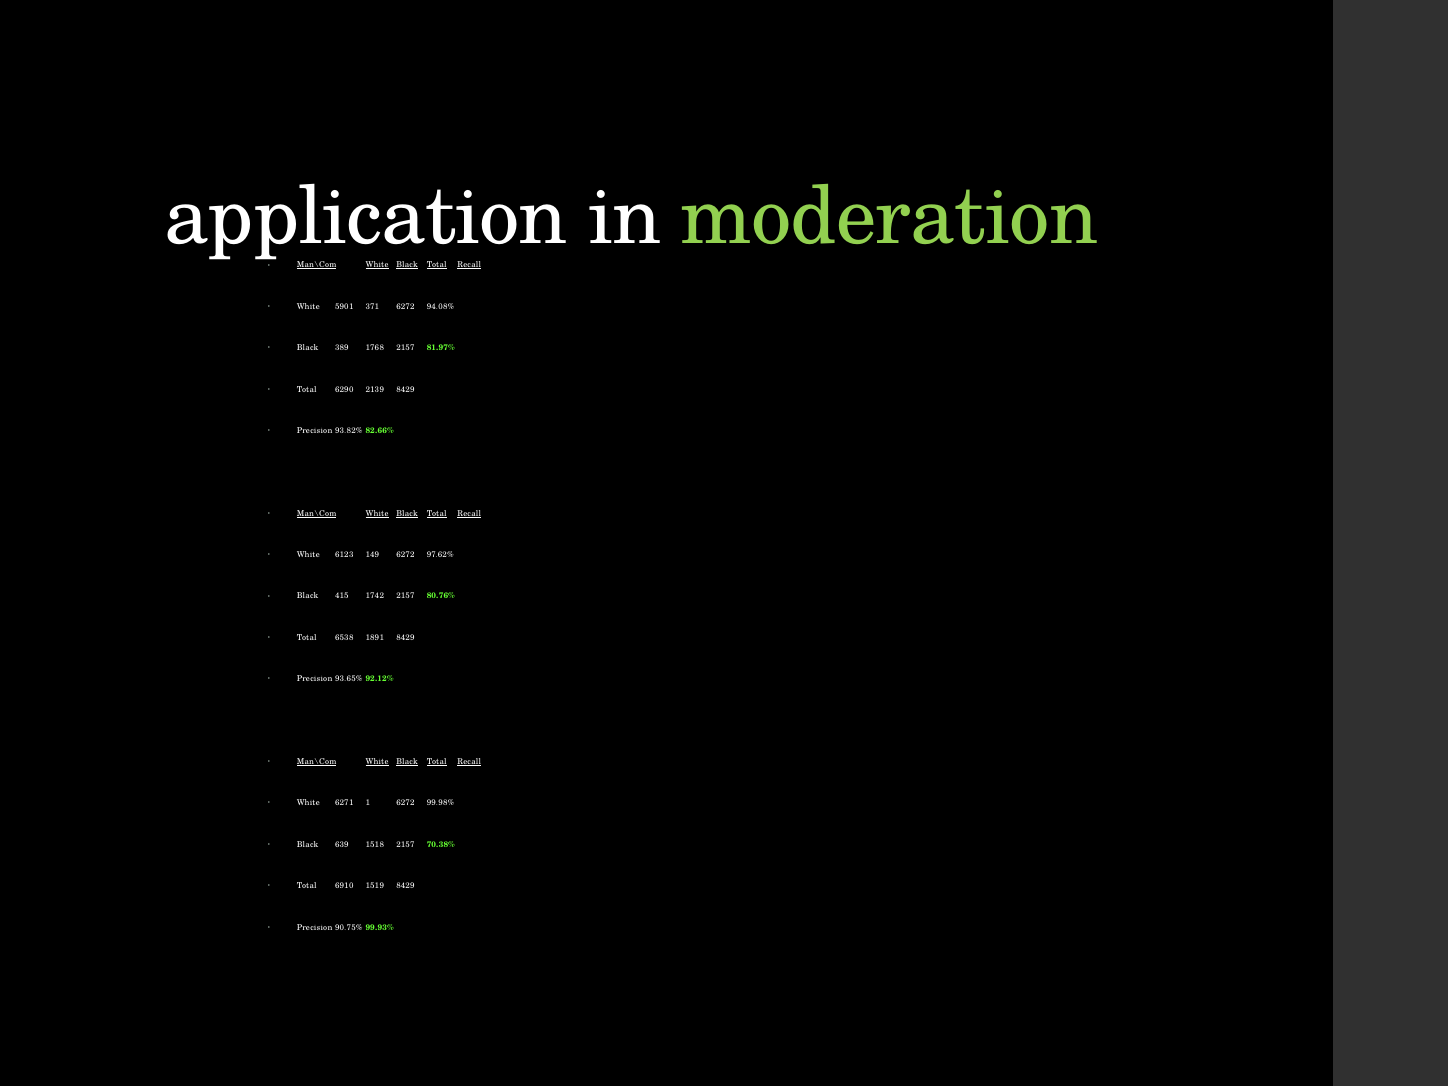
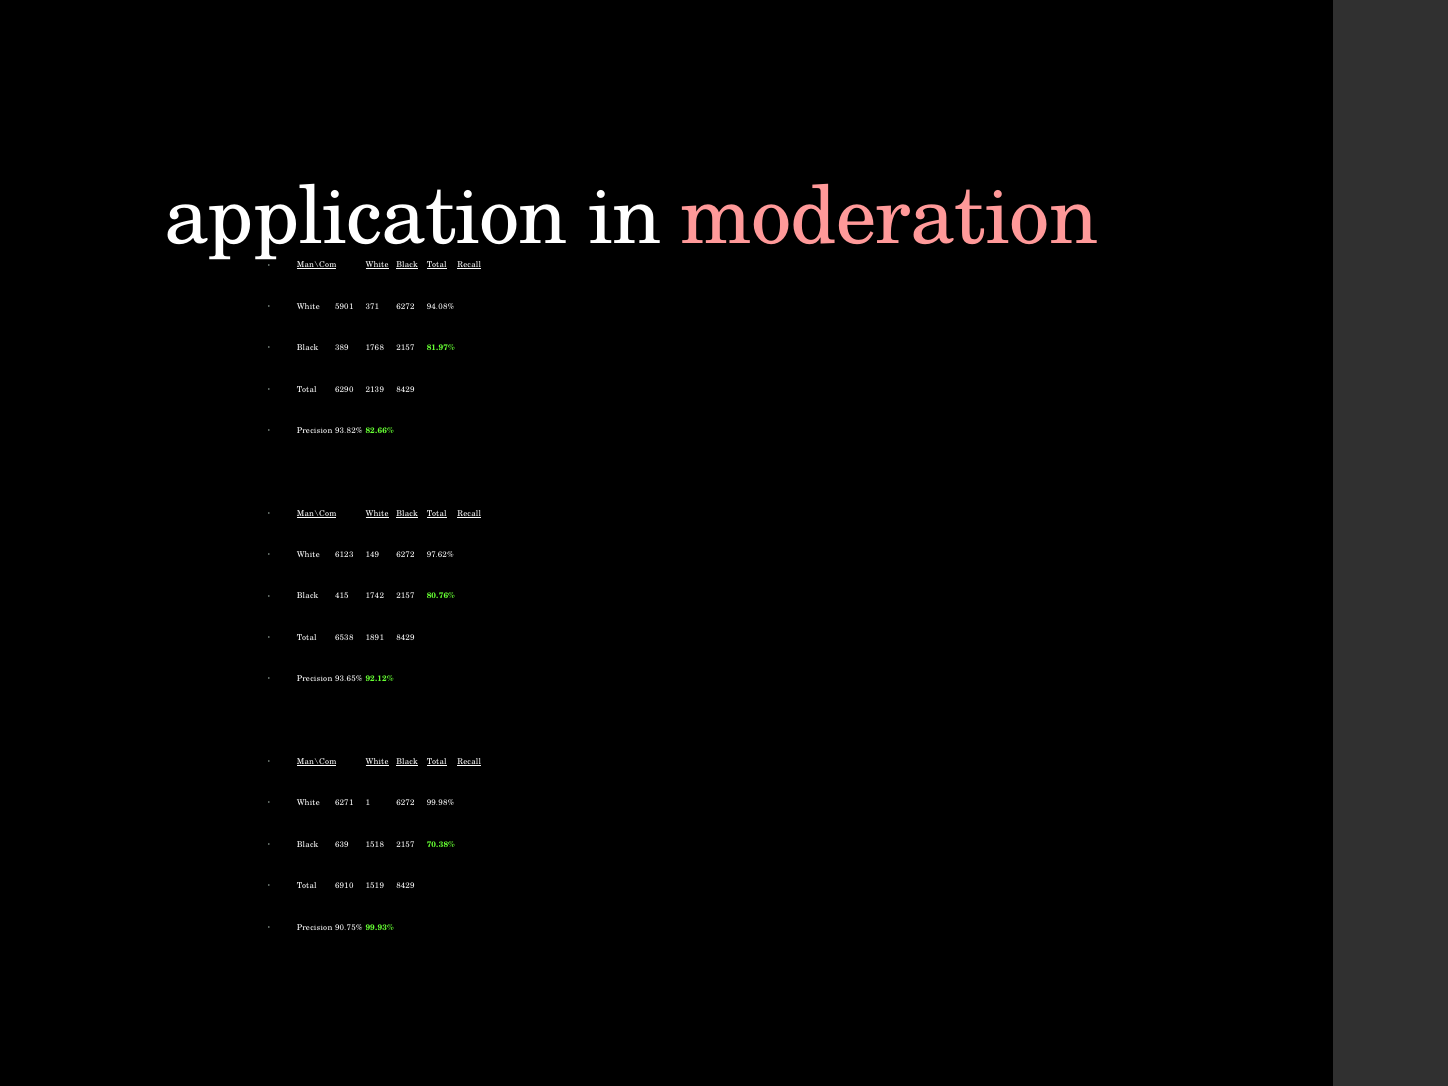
moderation colour: light green -> pink
